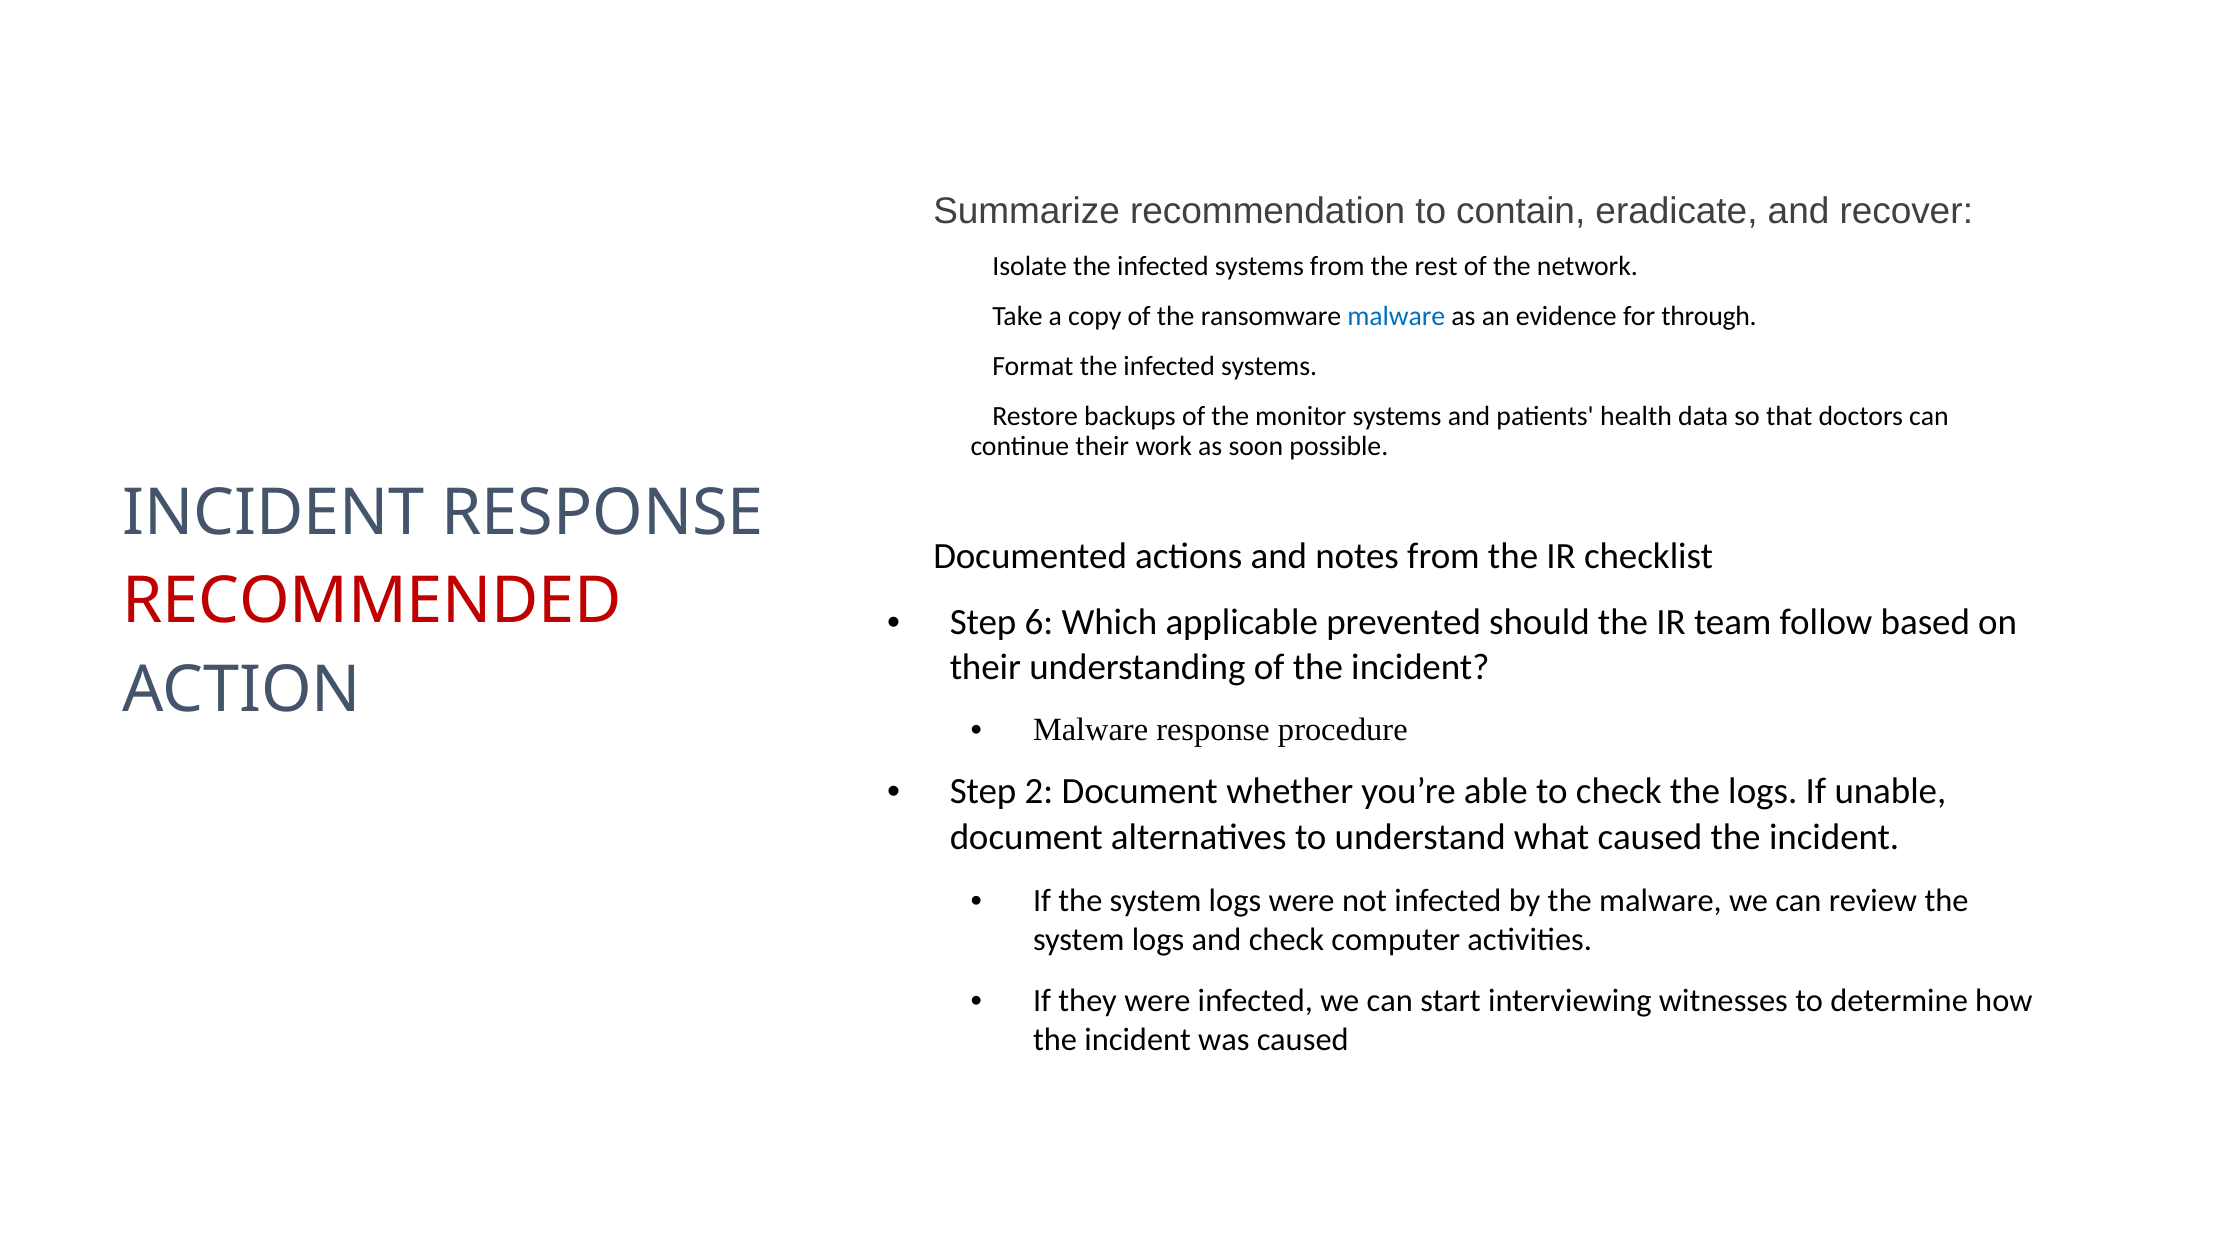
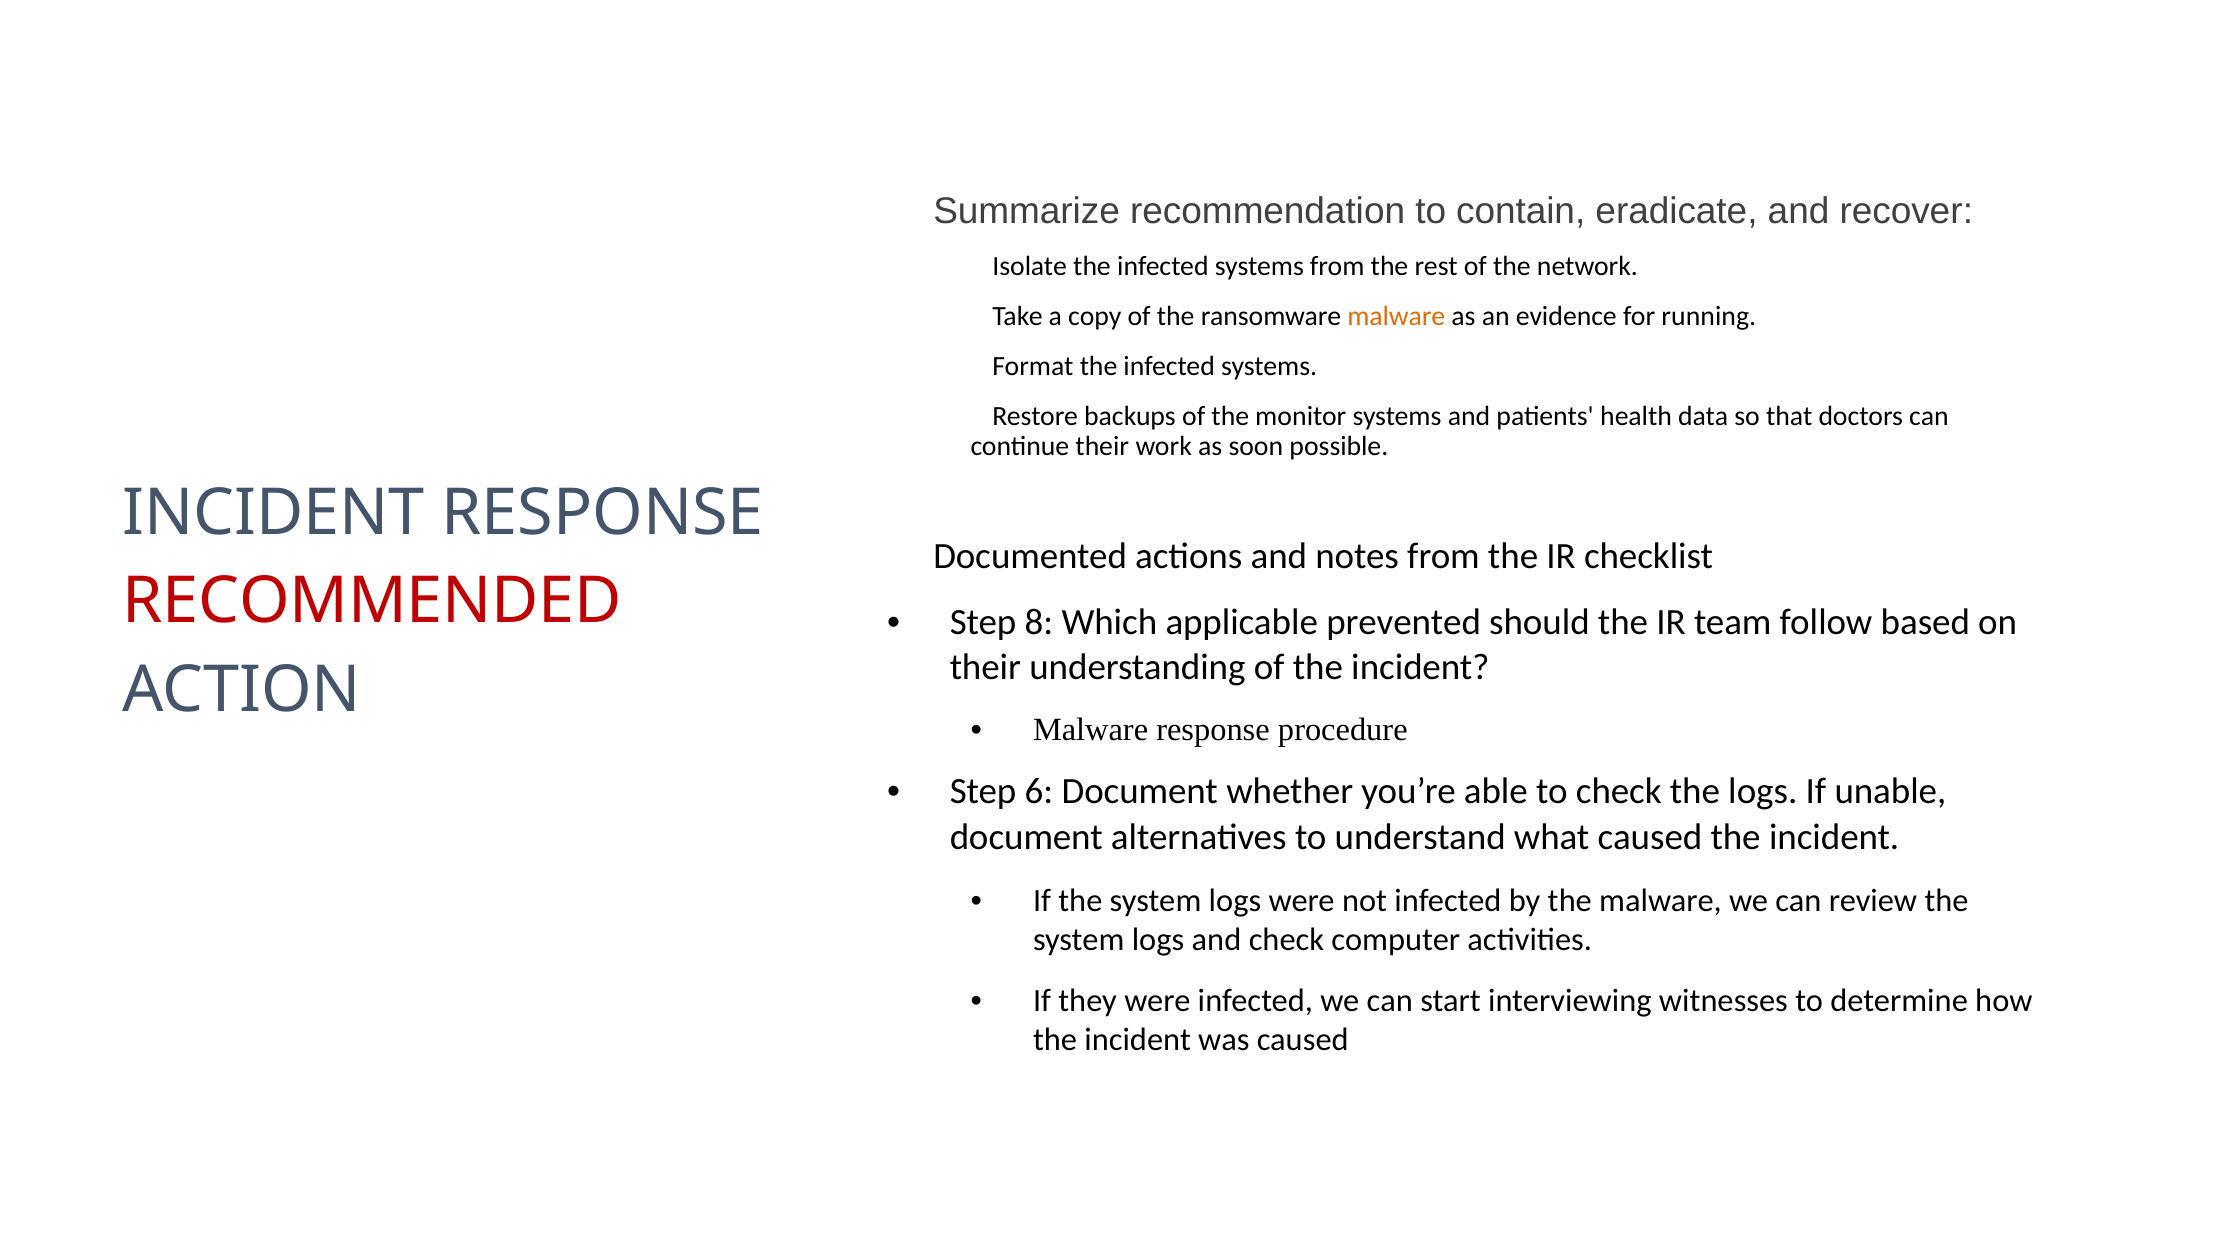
malware at (1396, 316) colour: blue -> orange
through: through -> running
6: 6 -> 8
2: 2 -> 6
